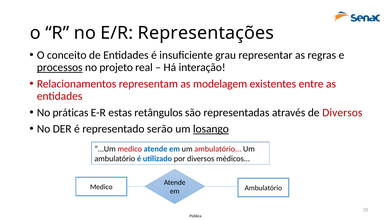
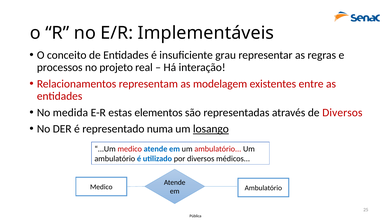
Representações: Representações -> Implementáveis
processos underline: present -> none
práticas: práticas -> medida
retângulos: retângulos -> elementos
serão: serão -> numa
